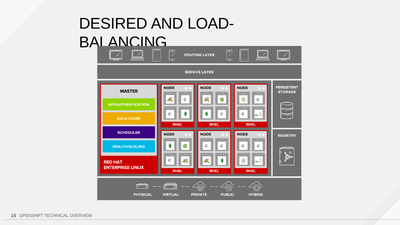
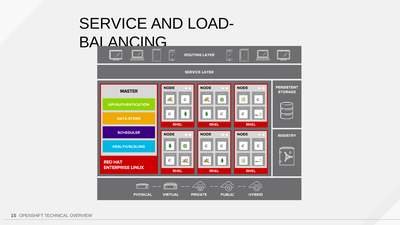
DESIRED: DESIRED -> SERVICE
